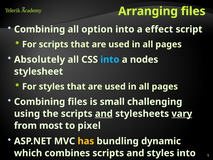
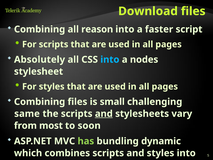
Arranging: Arranging -> Download
option: option -> reason
effect: effect -> faster
using: using -> same
vary underline: present -> none
pixel: pixel -> soon
has colour: yellow -> light green
